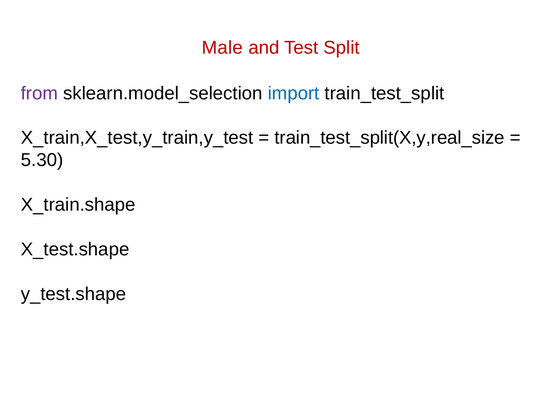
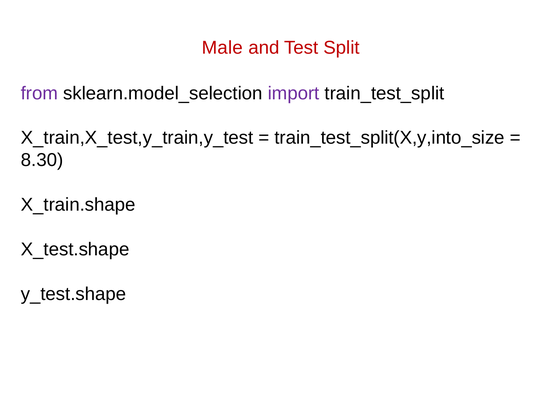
import colour: blue -> purple
train_test_split(X,y,real_size: train_test_split(X,y,real_size -> train_test_split(X,y,into_size
5.30: 5.30 -> 8.30
